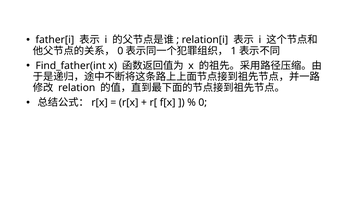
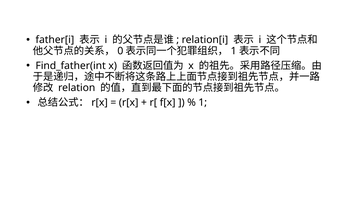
0 at (203, 103): 0 -> 1
